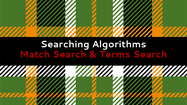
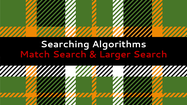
Terms: Terms -> Larger
